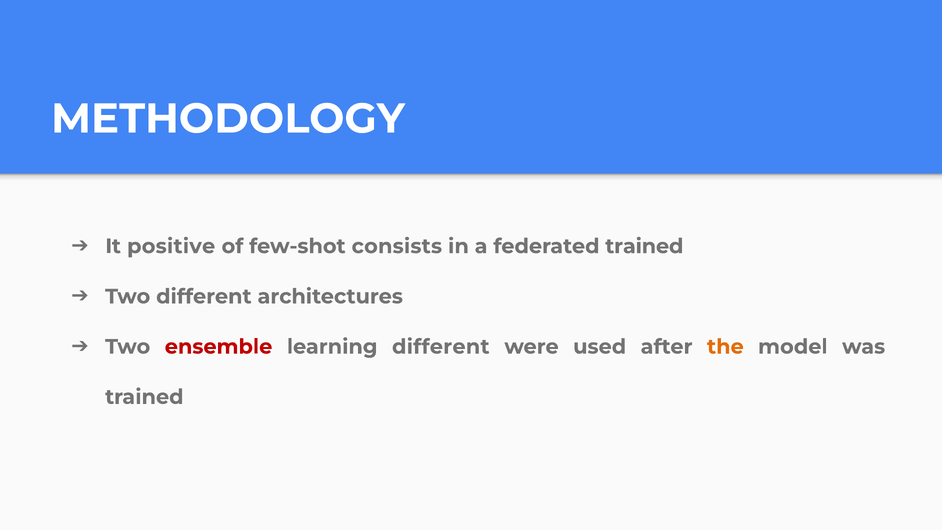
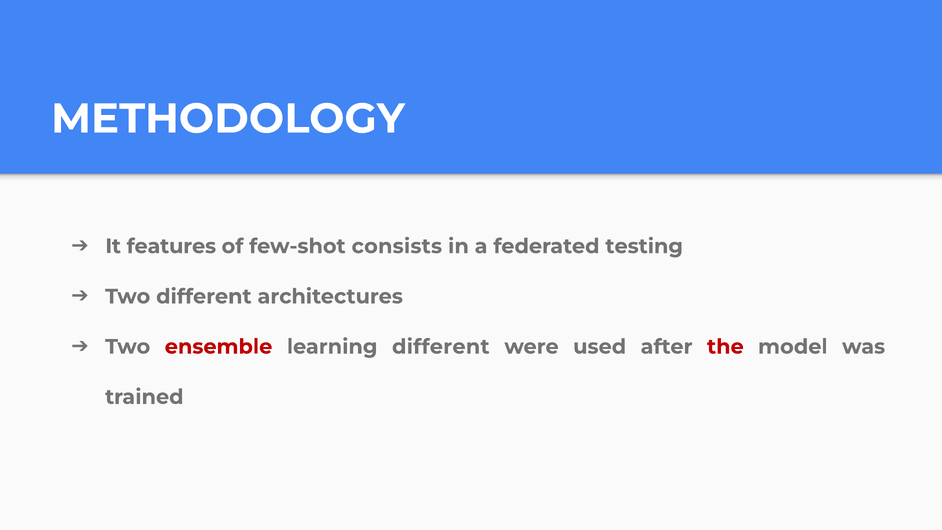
positive: positive -> features
federated trained: trained -> testing
the colour: orange -> red
